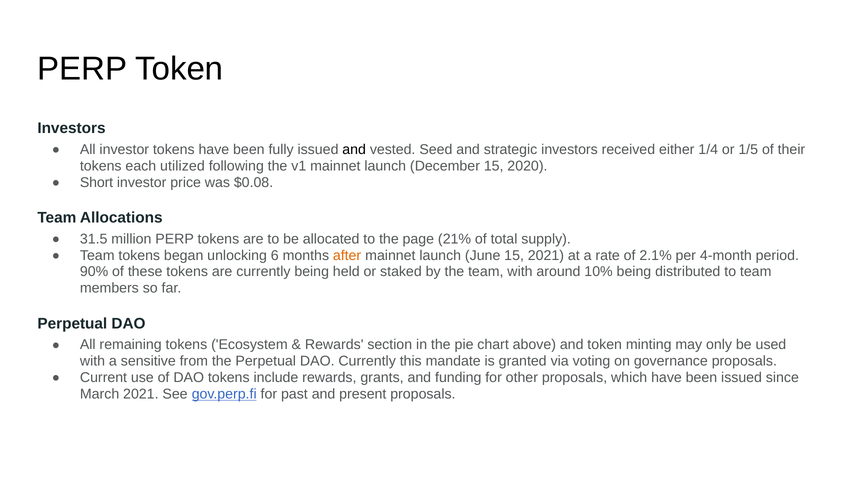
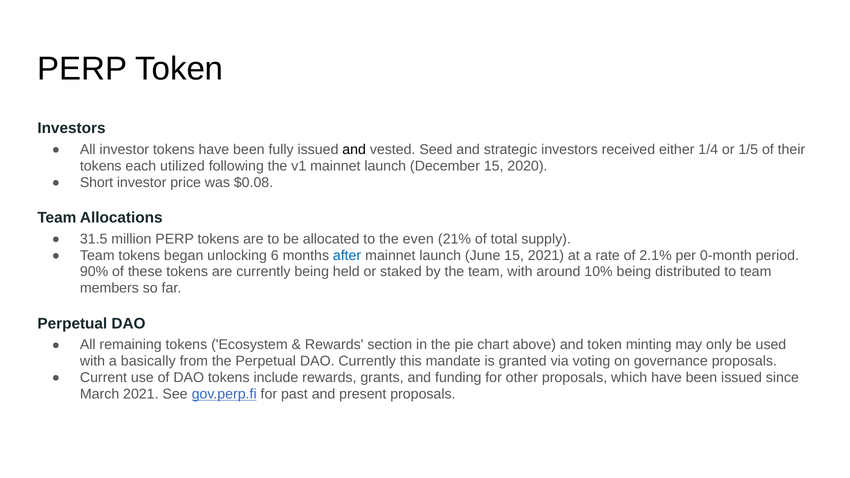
page: page -> even
after colour: orange -> blue
4-month: 4-month -> 0-month
sensitive: sensitive -> basically
